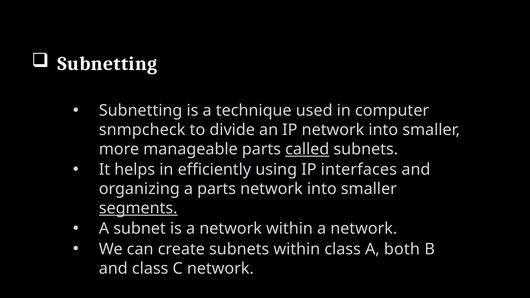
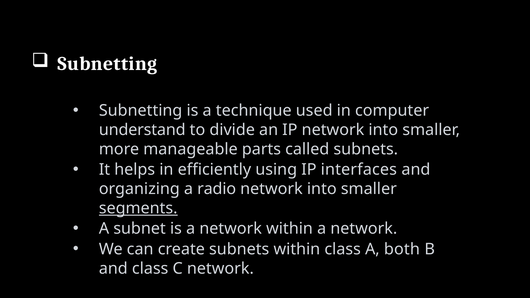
snmpcheck: snmpcheck -> understand
called underline: present -> none
a parts: parts -> radio
